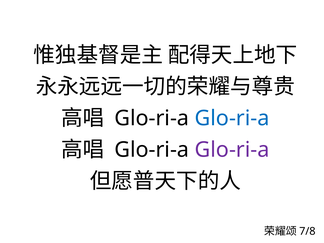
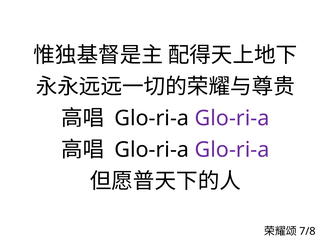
Glo-ri-a at (232, 118) colour: blue -> purple
